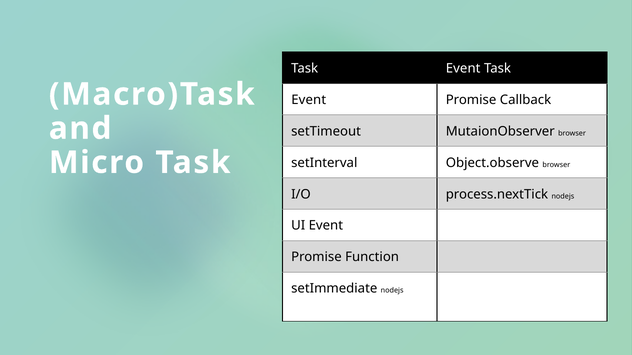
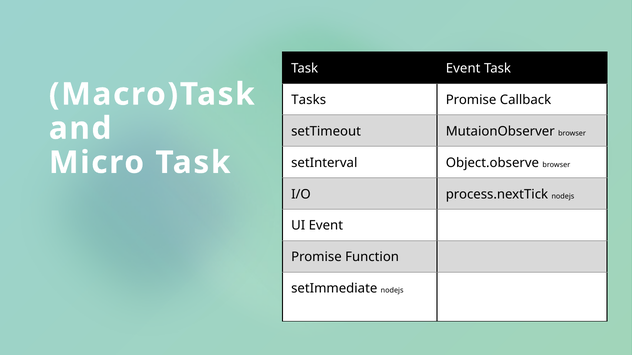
Event at (309, 100): Event -> Tasks
